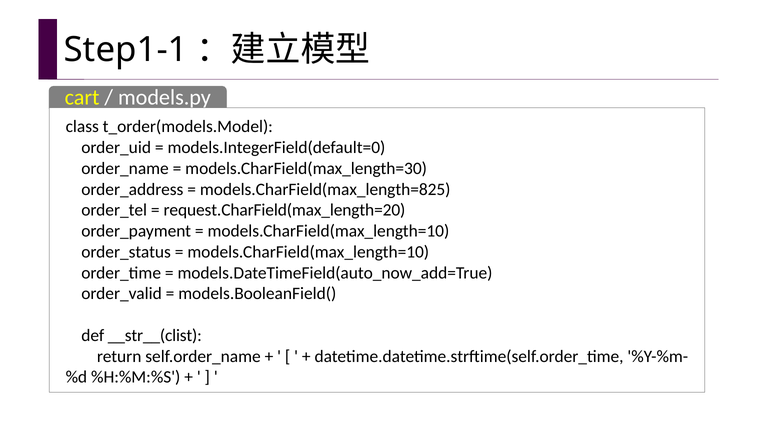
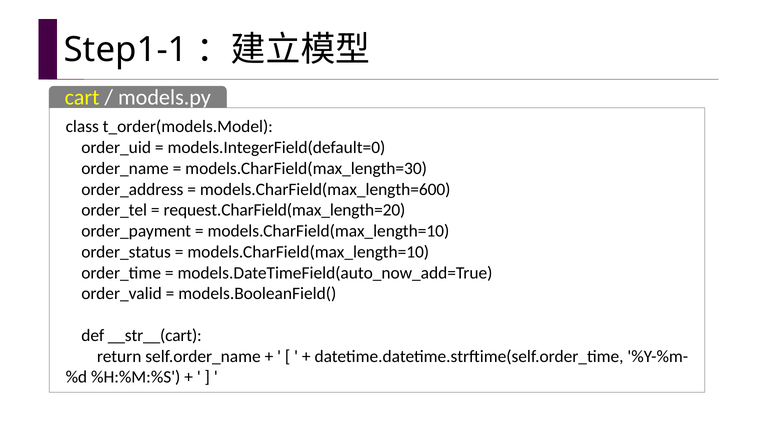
models.CharField(max_length=825: models.CharField(max_length=825 -> models.CharField(max_length=600
__str__(clist: __str__(clist -> __str__(cart
